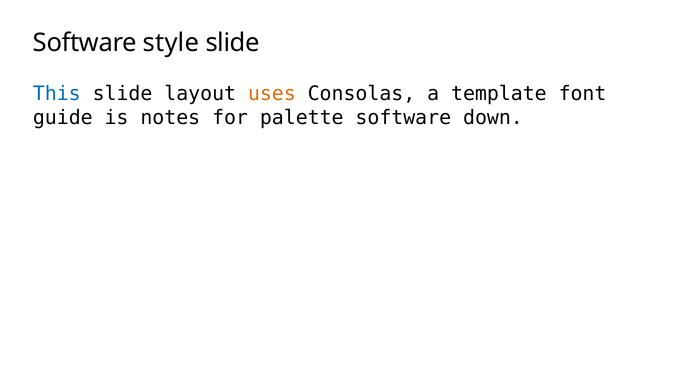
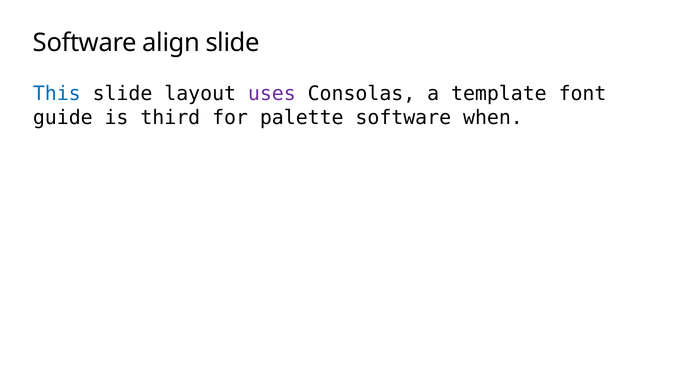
style: style -> align
uses colour: orange -> purple
notes: notes -> third
down: down -> when
